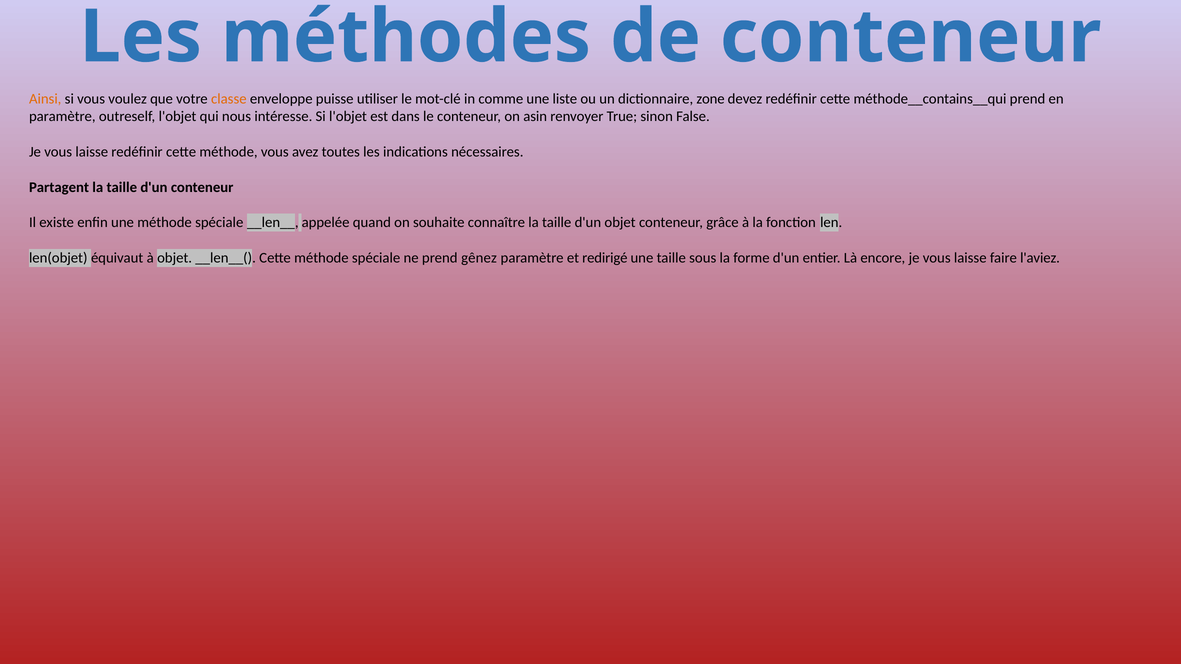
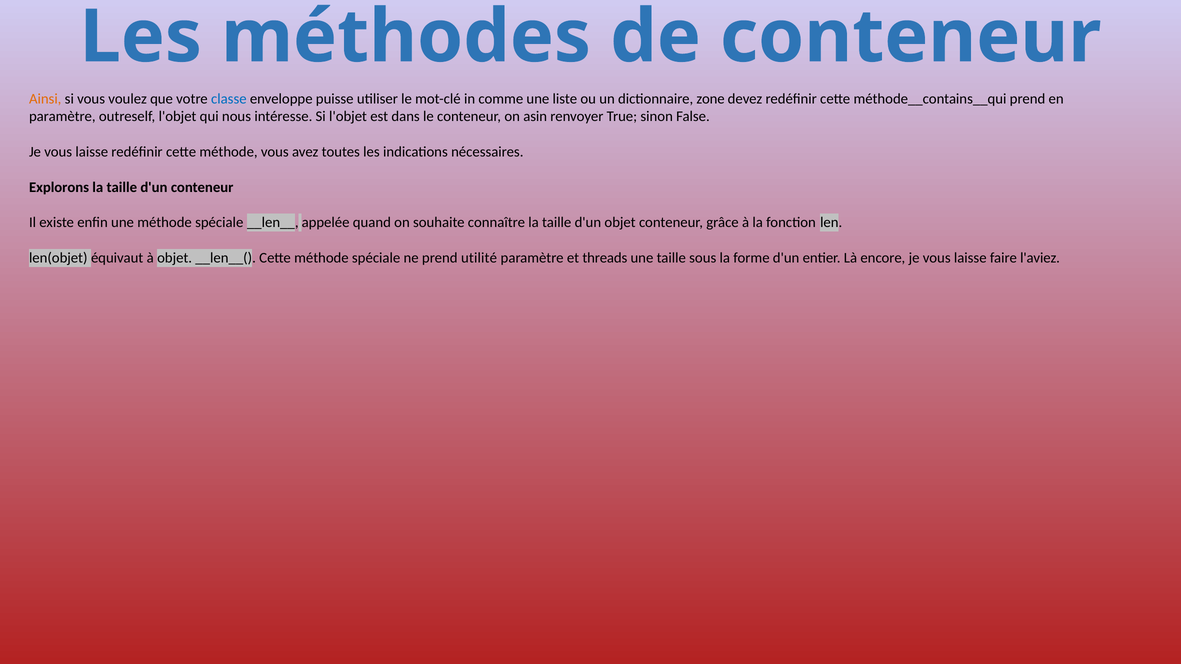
classe colour: orange -> blue
Partagent: Partagent -> Explorons
gênez: gênez -> utilité
redirigé: redirigé -> threads
